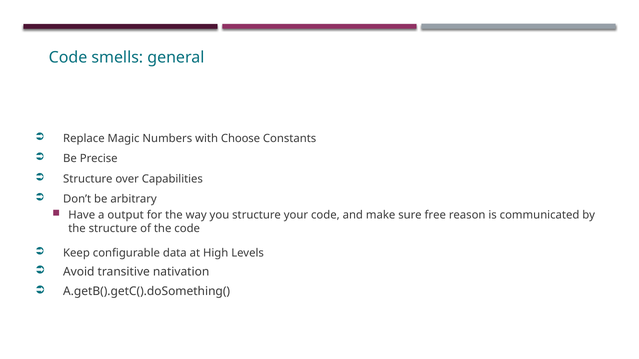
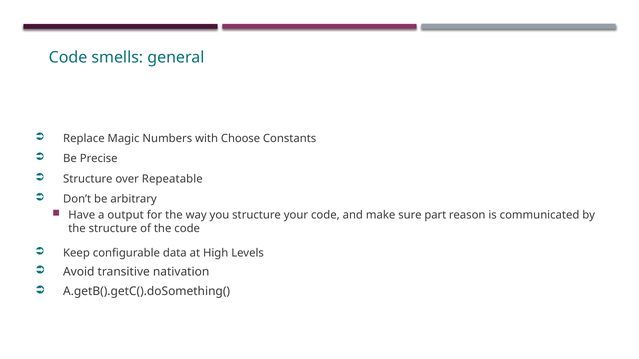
Capabilities: Capabilities -> Repeatable
free: free -> part
